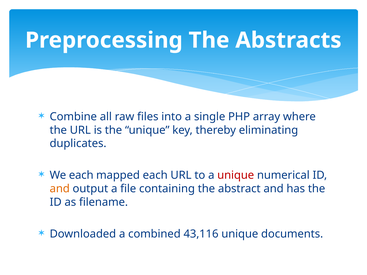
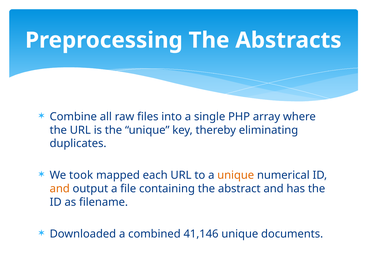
We each: each -> took
unique at (236, 175) colour: red -> orange
43,116: 43,116 -> 41,146
